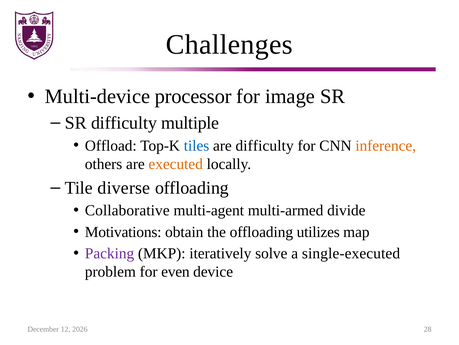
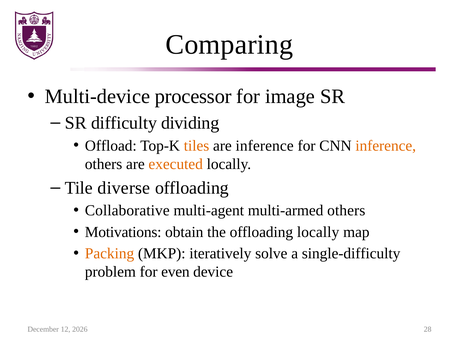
Challenges: Challenges -> Comparing
multiple: multiple -> dividing
tiles colour: blue -> orange
are difficulty: difficulty -> inference
multi-armed divide: divide -> others
offloading utilizes: utilizes -> locally
Packing colour: purple -> orange
single-executed: single-executed -> single-difficulty
